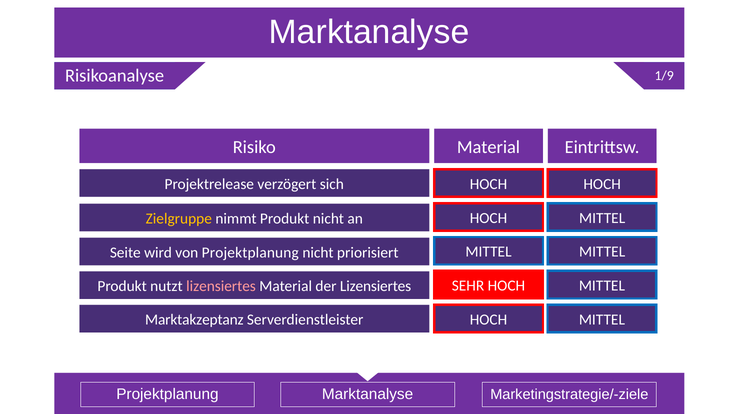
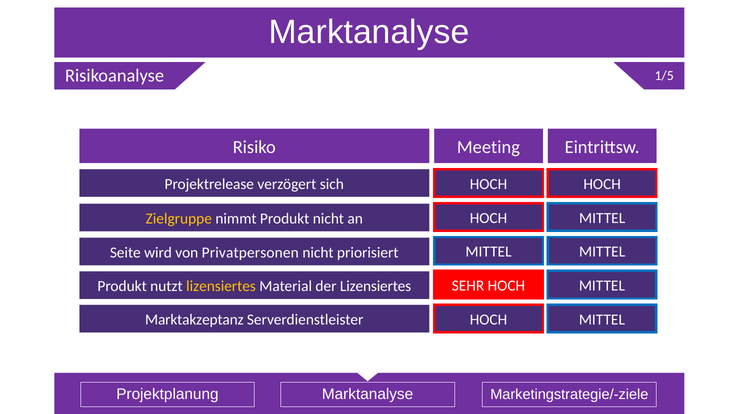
1/9: 1/9 -> 1/5
Risiko Material: Material -> Meeting
von Projektplanung: Projektplanung -> Privatpersonen
lizensiertes at (221, 286) colour: pink -> yellow
